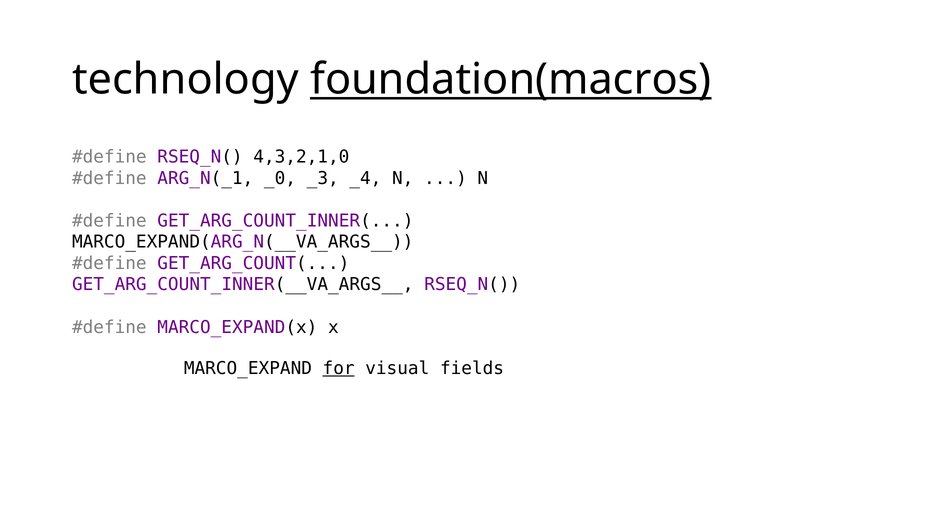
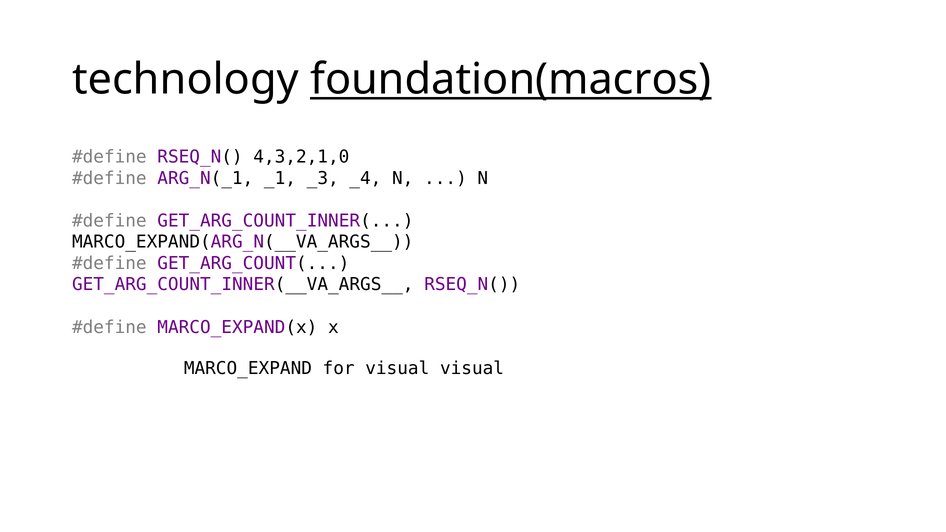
_0: _0 -> _1
for underline: present -> none
visual fields: fields -> visual
